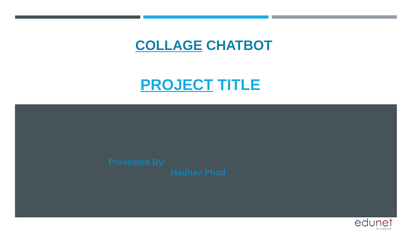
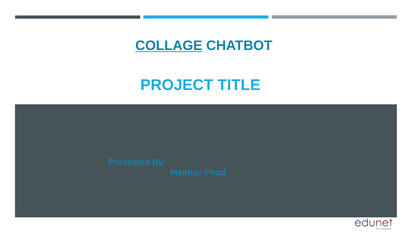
PROJECT underline: present -> none
